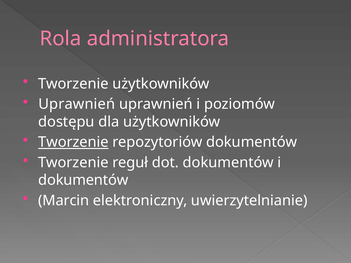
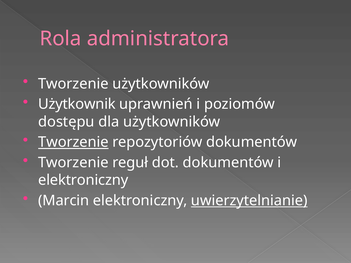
Uprawnień at (77, 104): Uprawnień -> Użytkownik
dokumentów at (83, 180): dokumentów -> elektroniczny
uwierzytelnianie underline: none -> present
